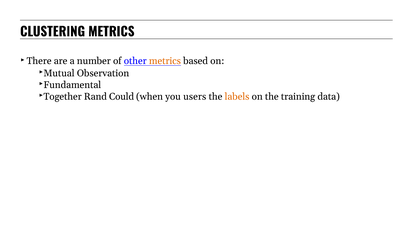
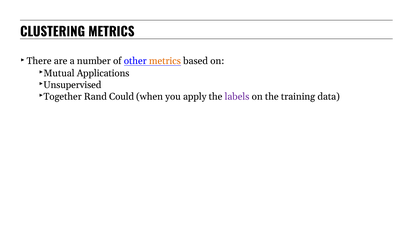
Observation: Observation -> Applications
Fundamental: Fundamental -> Unsupervised
users: users -> apply
labels colour: orange -> purple
